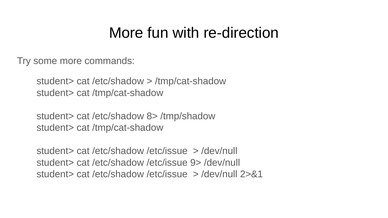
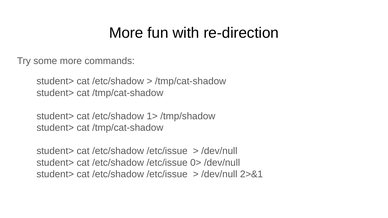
8>: 8> -> 1>
9>: 9> -> 0>
